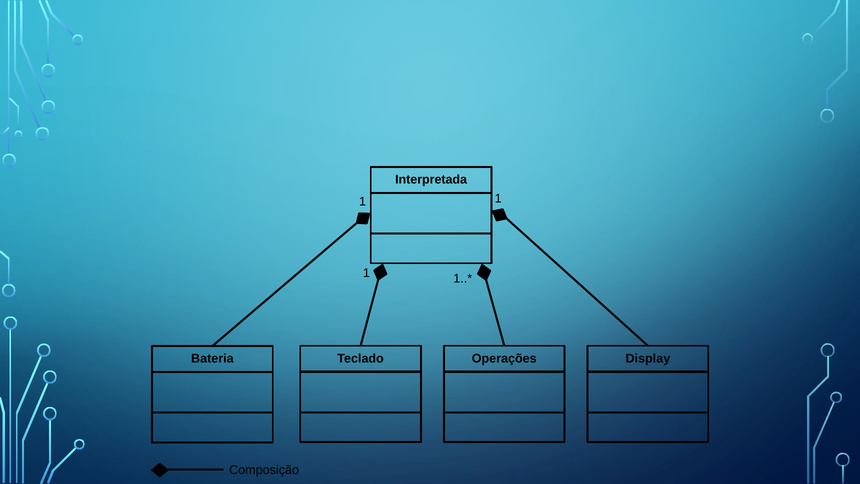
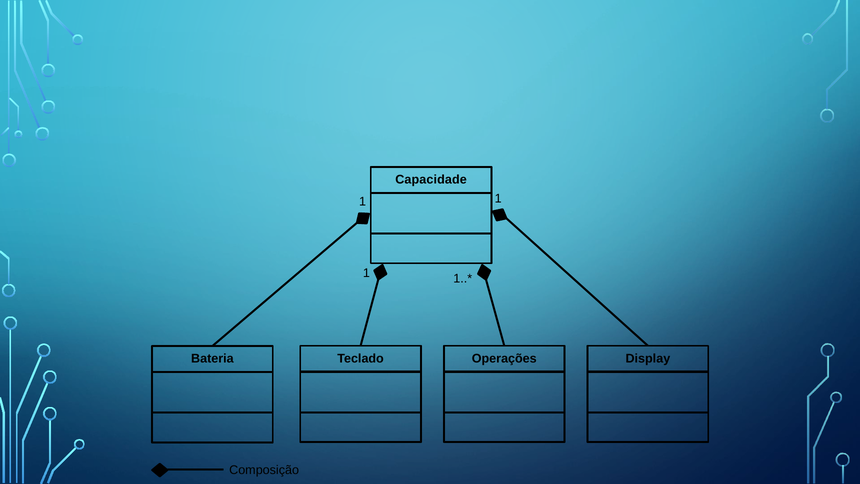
Interpretada: Interpretada -> Capacidade
